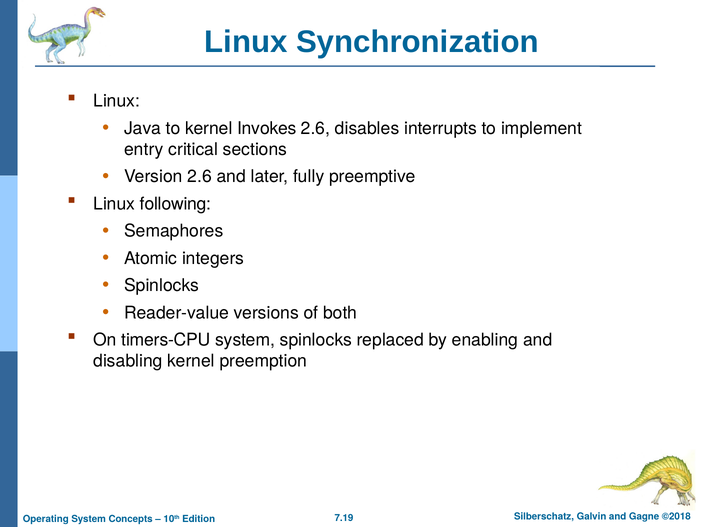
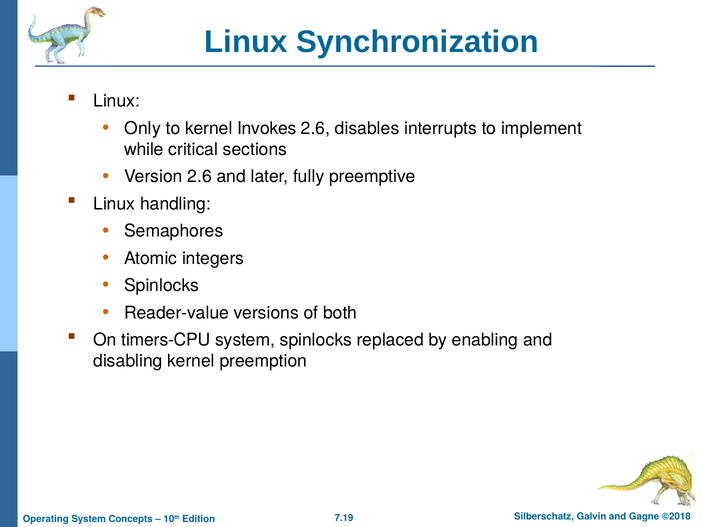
Java: Java -> Only
entry: entry -> while
following: following -> handling
